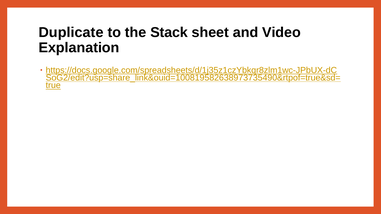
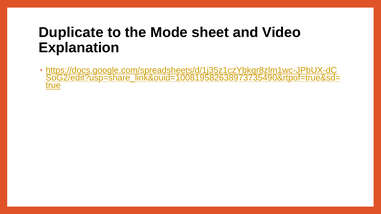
Stack: Stack -> Mode
